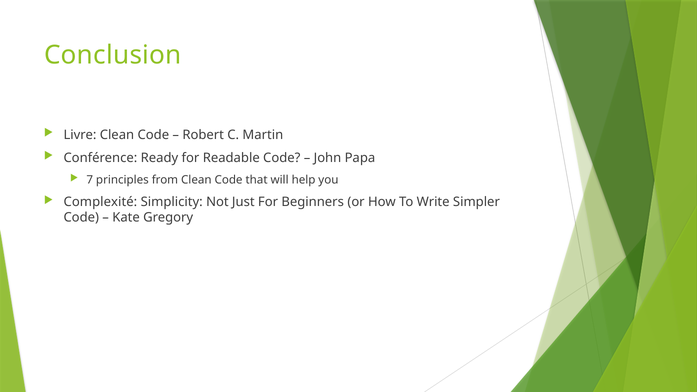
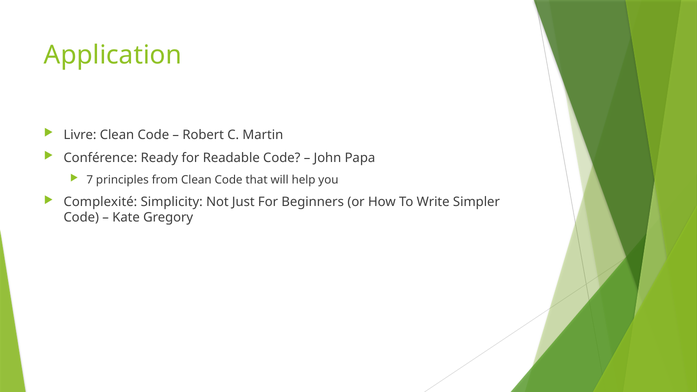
Conclusion: Conclusion -> Application
